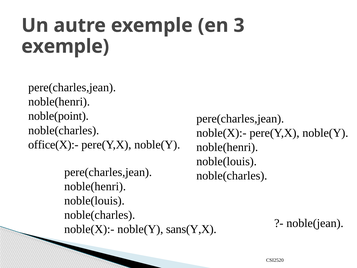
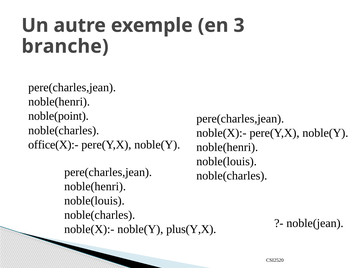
exemple at (65, 46): exemple -> branche
sans(Y,X: sans(Y,X -> plus(Y,X
